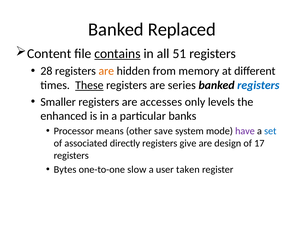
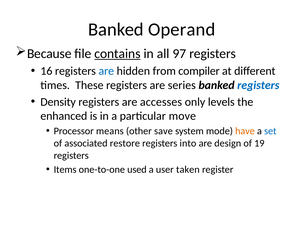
Replaced: Replaced -> Operand
Content: Content -> Because
51: 51 -> 97
28: 28 -> 16
are at (106, 71) colour: orange -> blue
memory: memory -> compiler
These underline: present -> none
Smaller: Smaller -> Density
banks: banks -> move
have colour: purple -> orange
directly: directly -> restore
give: give -> into
17: 17 -> 19
Bytes: Bytes -> Items
slow: slow -> used
